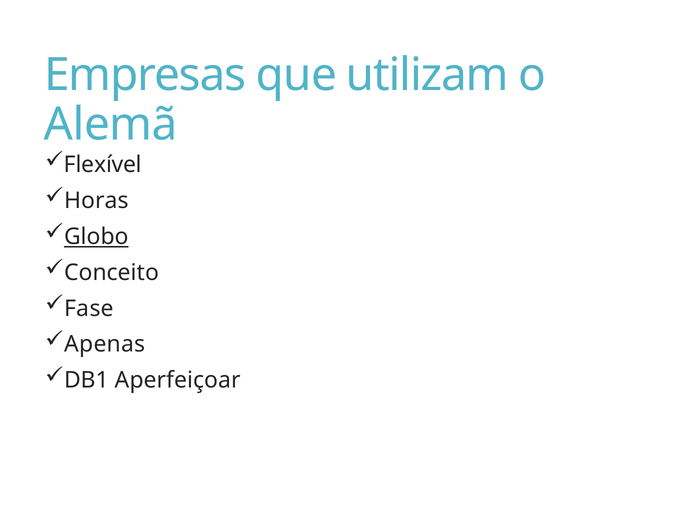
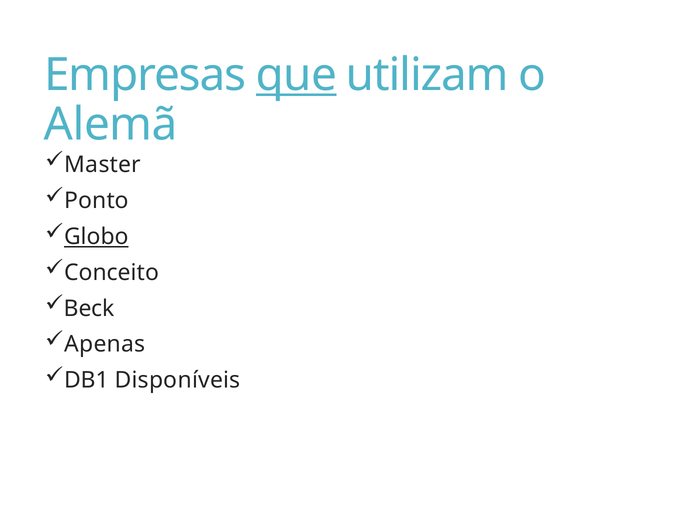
que underline: none -> present
Flexível: Flexível -> Master
Horas: Horas -> Ponto
Fase: Fase -> Beck
Aperfeiçoar: Aperfeiçoar -> Disponíveis
